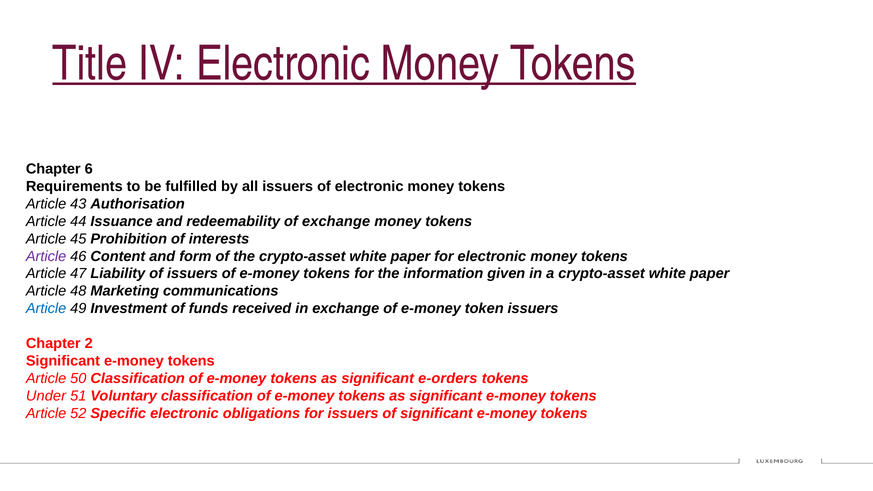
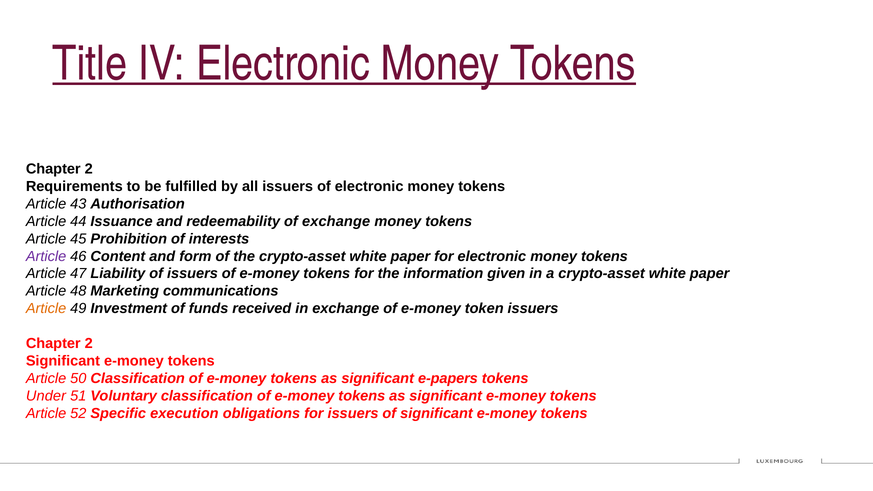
6 at (89, 169): 6 -> 2
Article at (46, 309) colour: blue -> orange
e-orders: e-orders -> e-papers
Specific electronic: electronic -> execution
